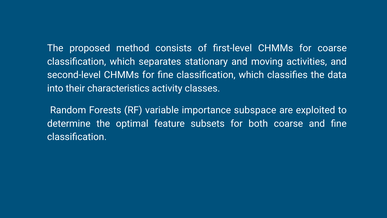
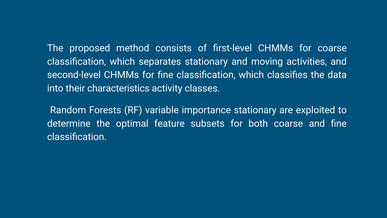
importance subspace: subspace -> stationary
